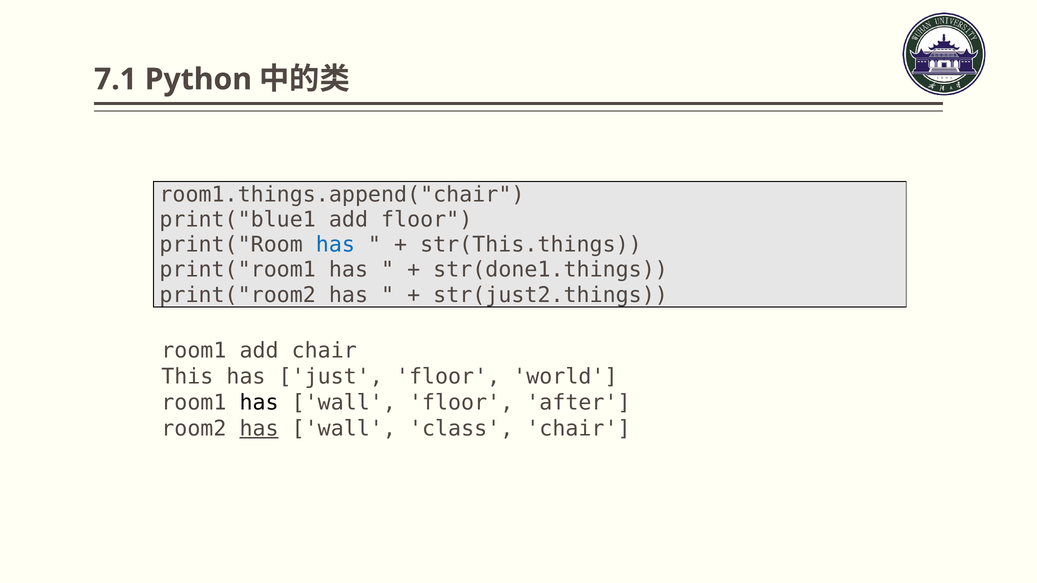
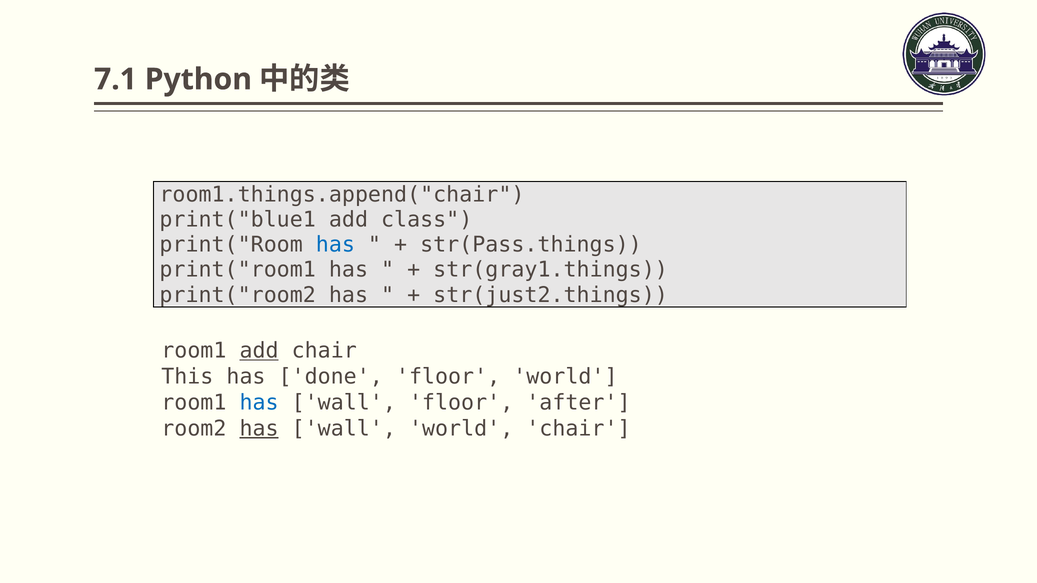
add floor: floor -> class
str(This.things: str(This.things -> str(Pass.things
str(done1.things: str(done1.things -> str(gray1.things
add at (259, 351) underline: none -> present
just: just -> done
has at (259, 403) colour: black -> blue
wall class: class -> world
